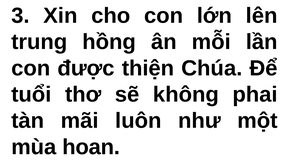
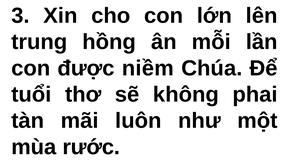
thiện: thiện -> niềm
hoan: hoan -> rước
